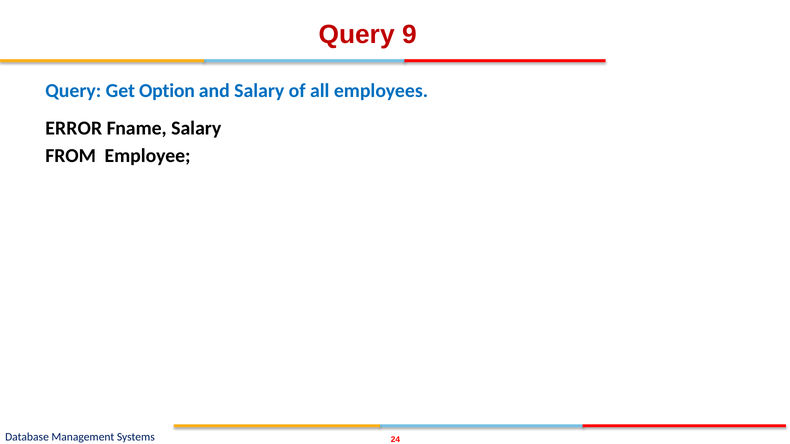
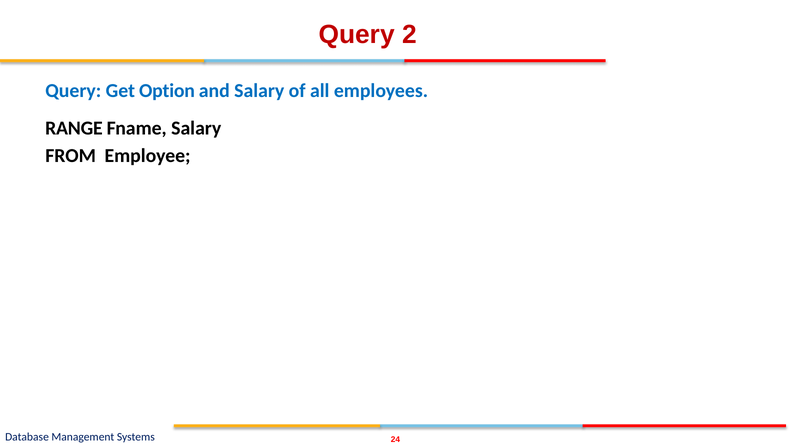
9: 9 -> 2
ERROR: ERROR -> RANGE
